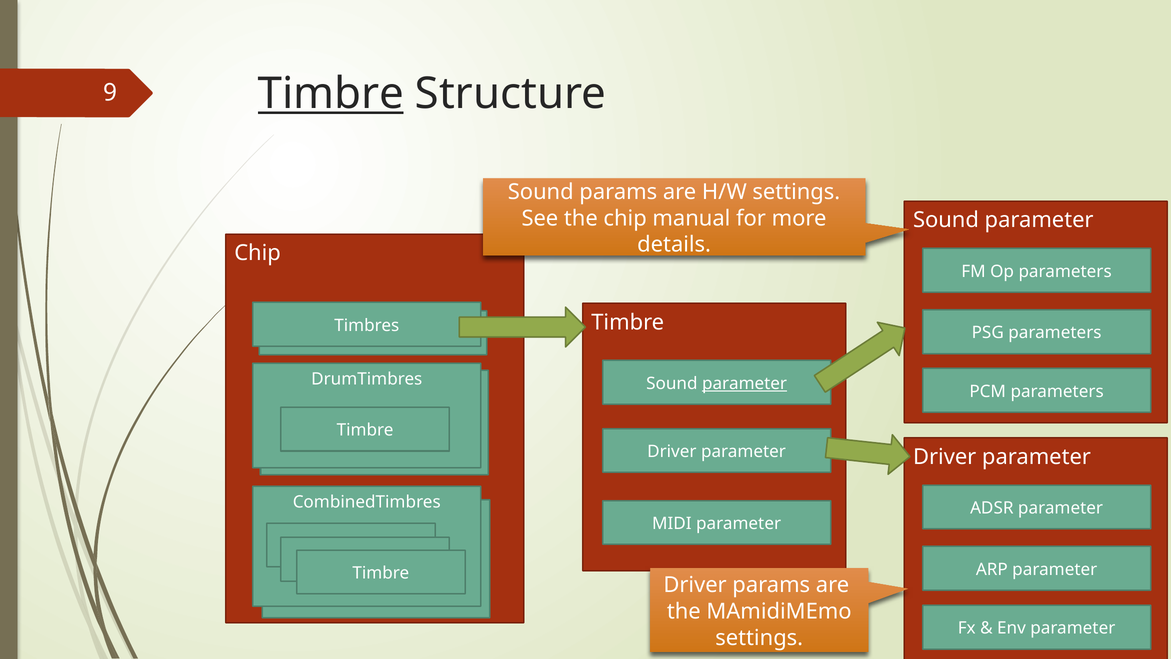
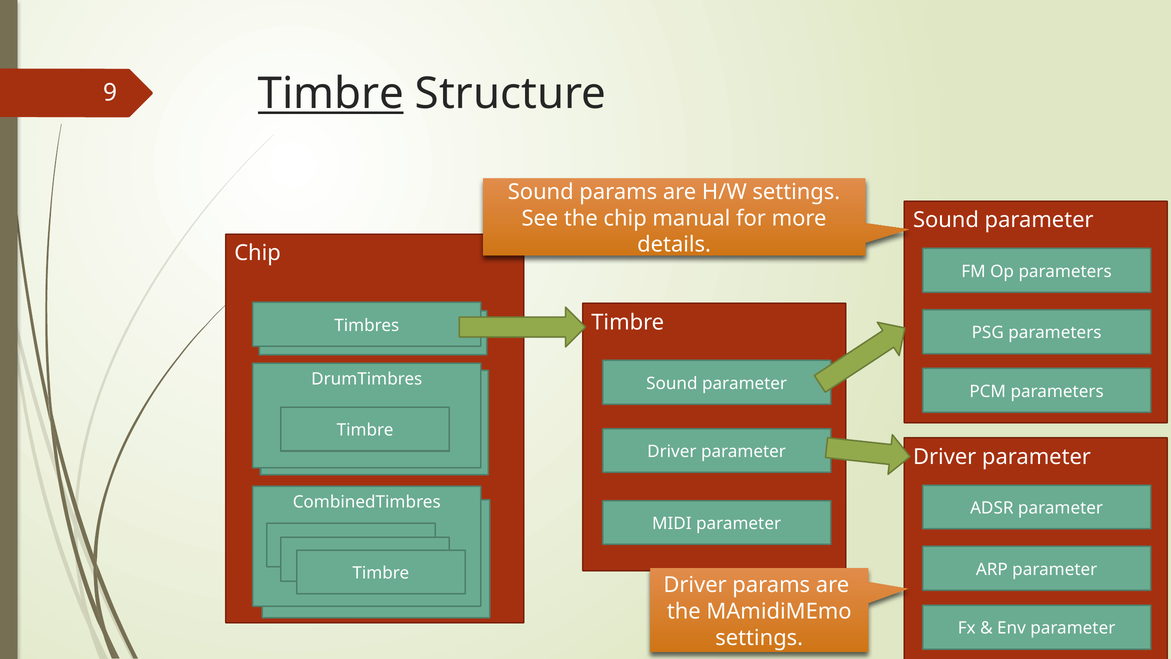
parameter at (744, 383) underline: present -> none
